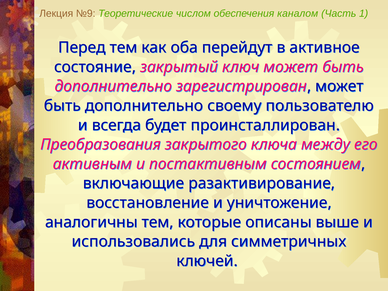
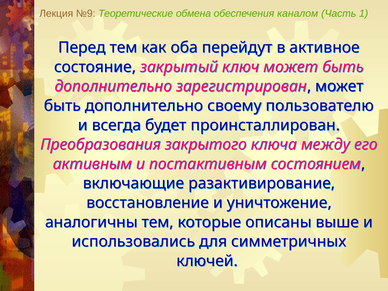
числом: числом -> обмена
